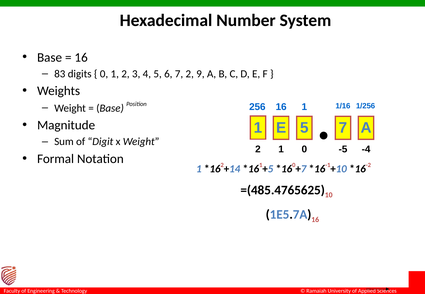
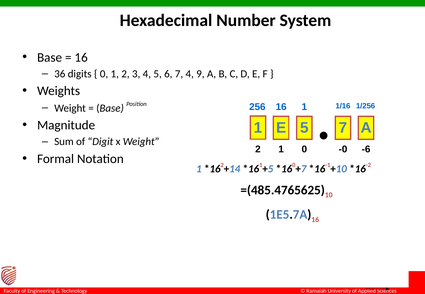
83: 83 -> 36
7 2: 2 -> 4
-5: -5 -> -0
-4: -4 -> -6
